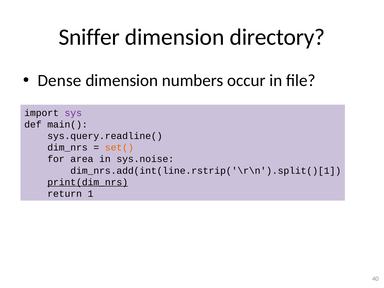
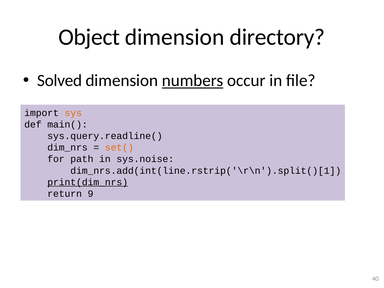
Sniffer: Sniffer -> Object
Dense: Dense -> Solved
numbers underline: none -> present
sys colour: purple -> orange
area: area -> path
1: 1 -> 9
